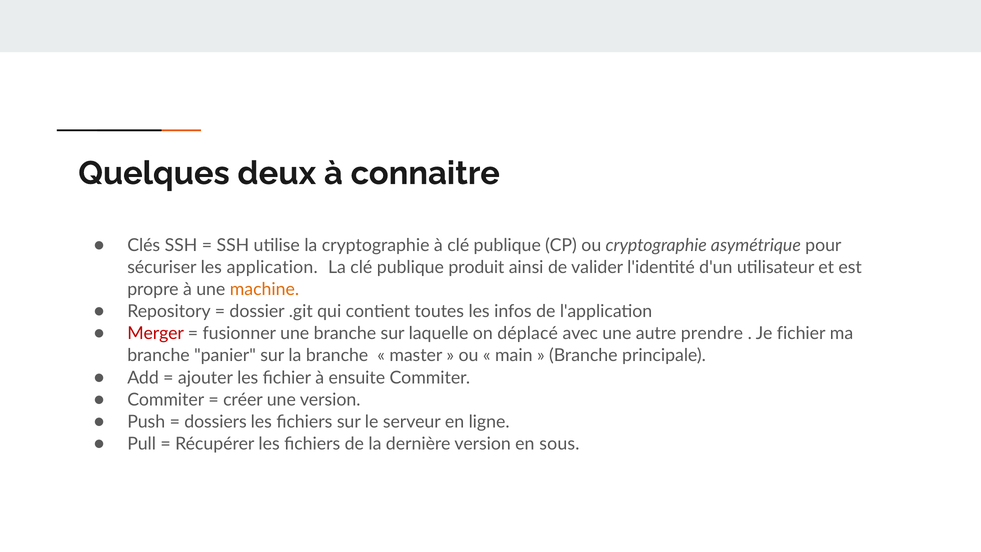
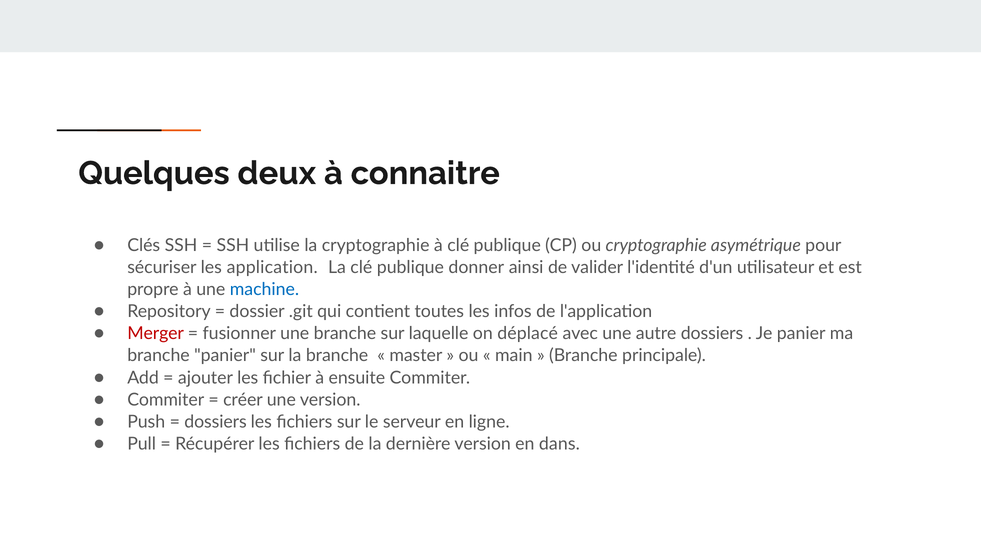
produit: produit -> donner
machine colour: orange -> blue
autre prendre: prendre -> dossiers
Je fichier: fichier -> panier
sous: sous -> dans
